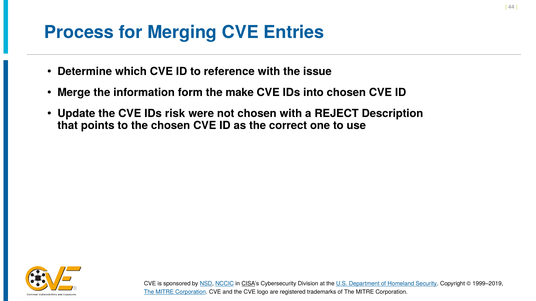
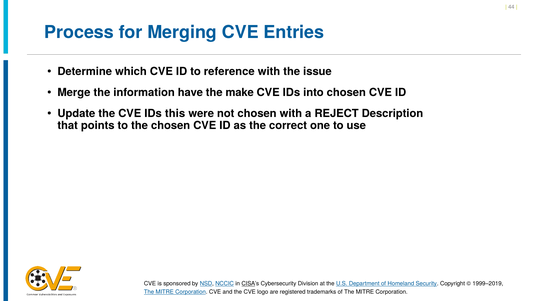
form: form -> have
risk: risk -> this
